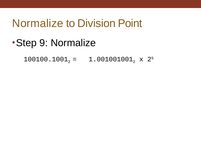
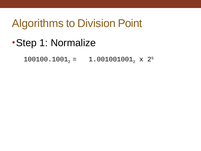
Normalize at (38, 23): Normalize -> Algorithms
9: 9 -> 1
